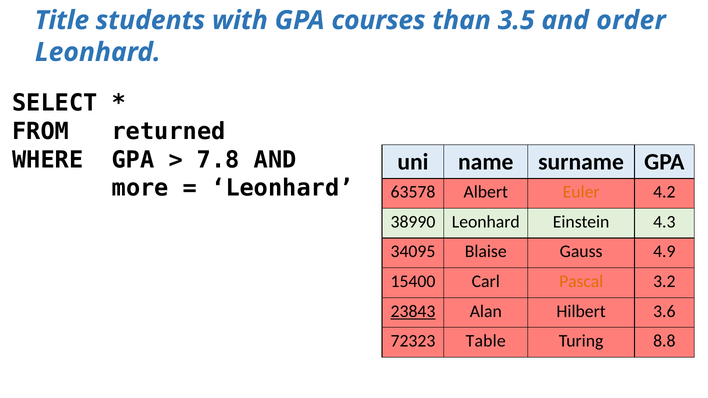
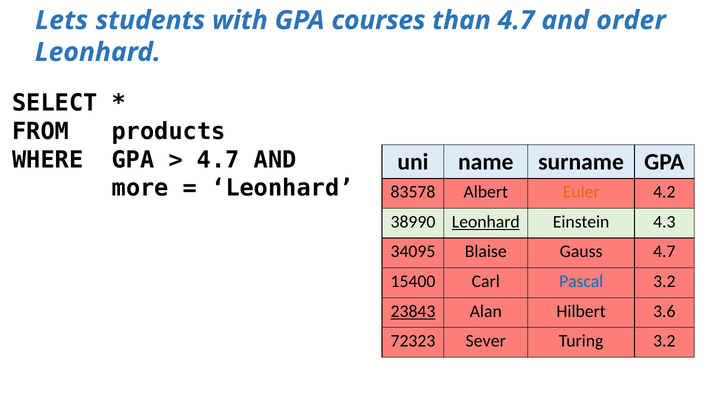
Title: Title -> Lets
than 3.5: 3.5 -> 4.7
returned: returned -> products
7.8 at (218, 160): 7.8 -> 4.7
63578: 63578 -> 83578
Leonhard at (486, 222) underline: none -> present
Gauss 4.9: 4.9 -> 4.7
Pascal colour: orange -> blue
Table: Table -> Sever
Turing 8.8: 8.8 -> 3.2
